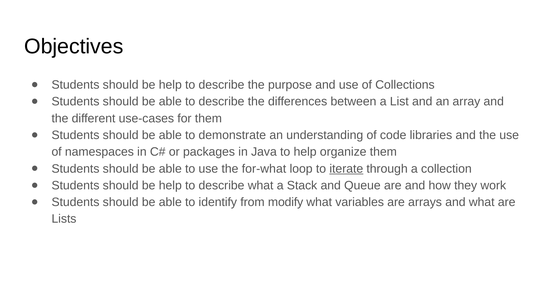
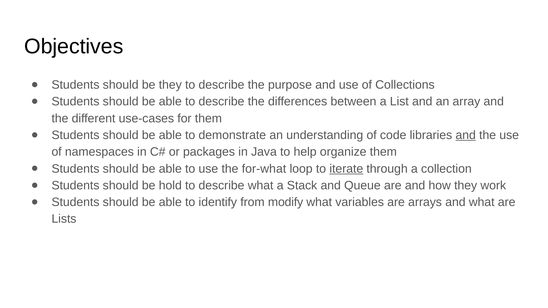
help at (170, 85): help -> they
and at (466, 135) underline: none -> present
help at (170, 186): help -> hold
